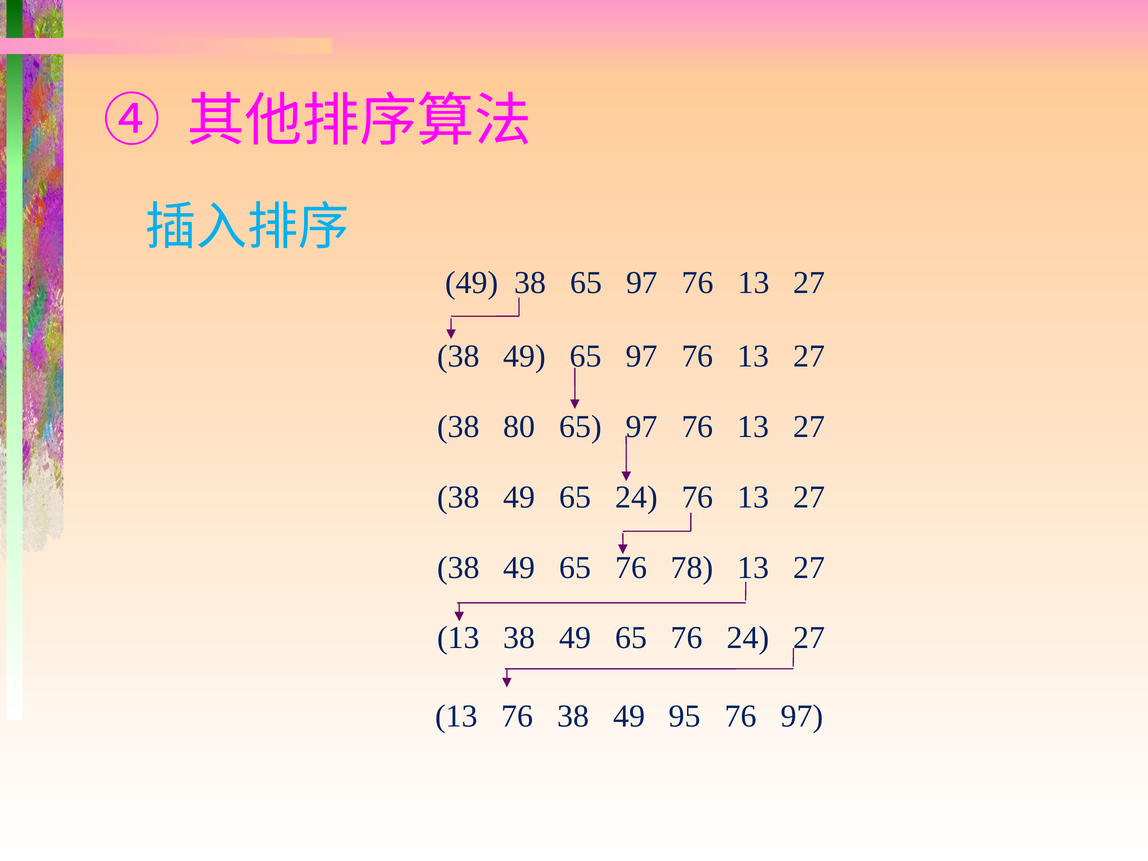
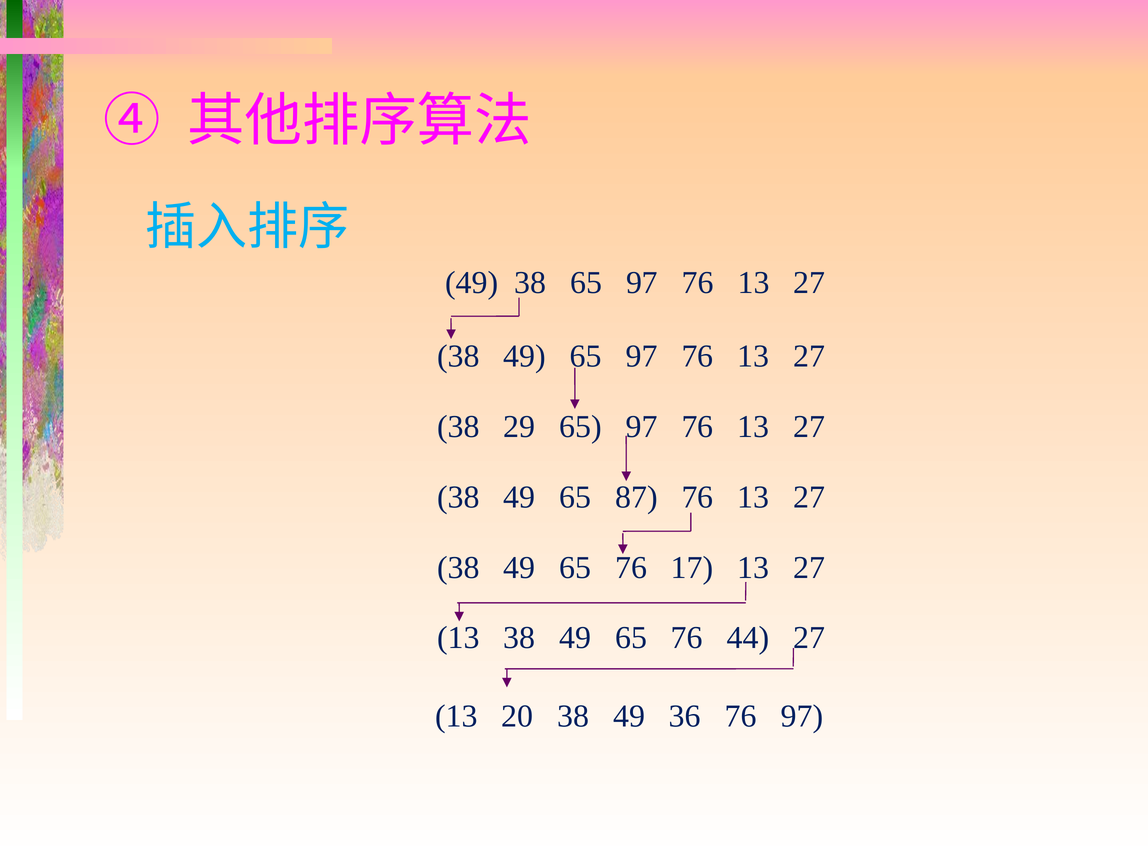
80: 80 -> 29
65 24: 24 -> 87
78: 78 -> 17
76 24: 24 -> 44
13 76: 76 -> 20
95: 95 -> 36
